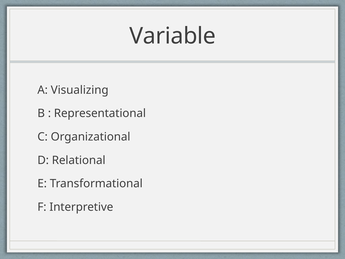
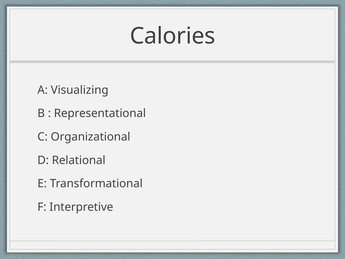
Variable: Variable -> Calories
